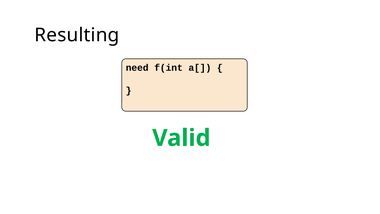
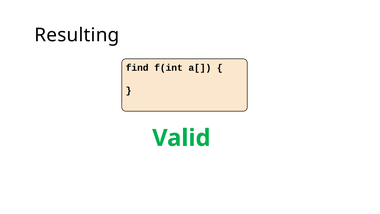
need: need -> find
